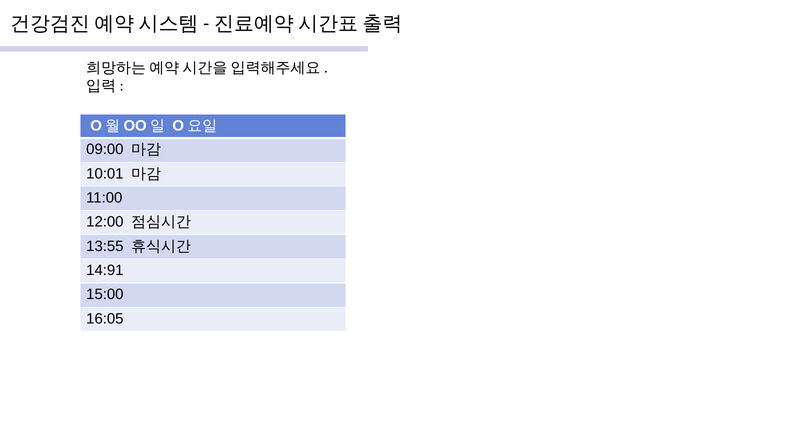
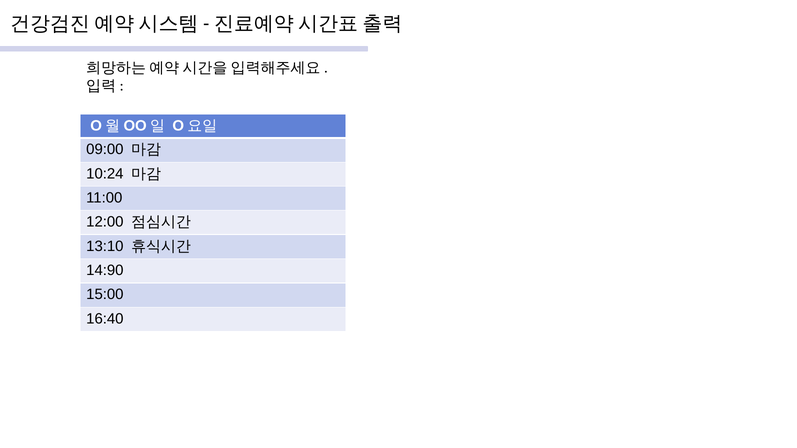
10:01: 10:01 -> 10:24
13:55: 13:55 -> 13:10
14:91: 14:91 -> 14:90
16:05: 16:05 -> 16:40
